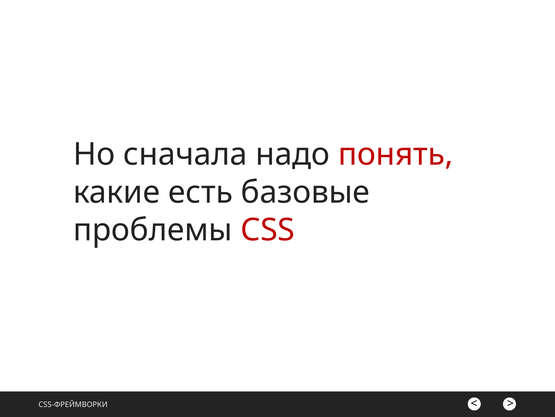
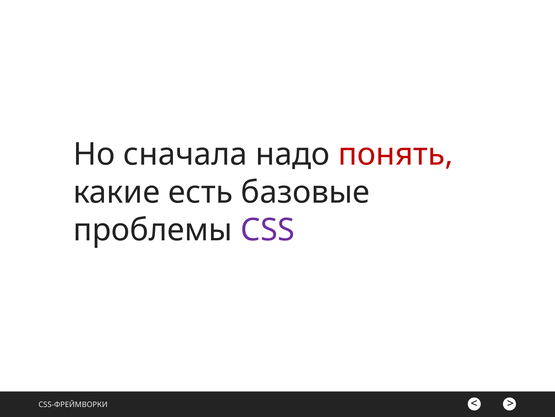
CSS colour: red -> purple
